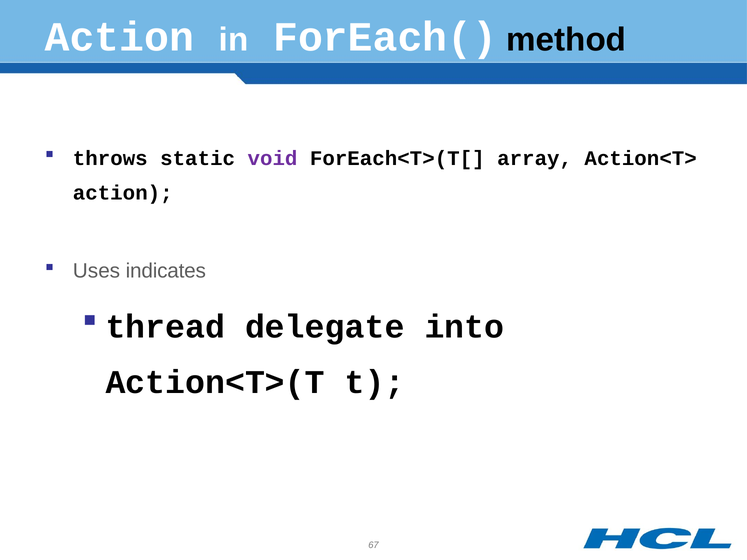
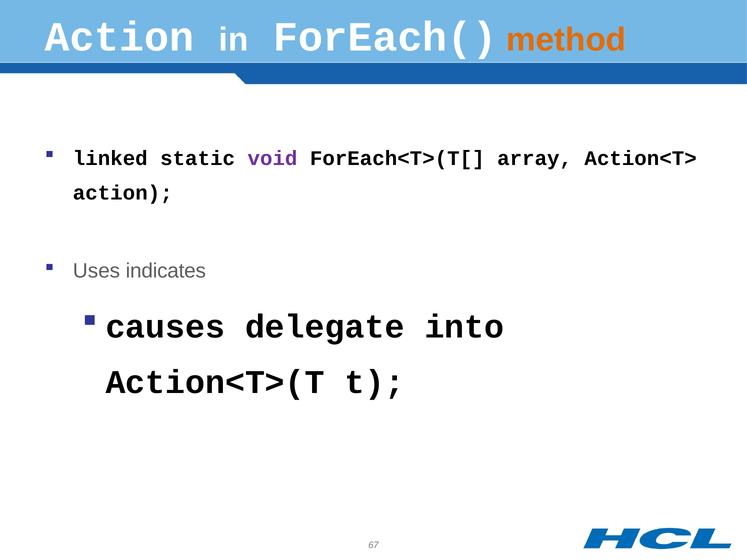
method colour: black -> orange
throws: throws -> linked
thread: thread -> causes
